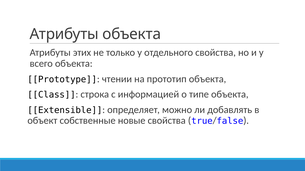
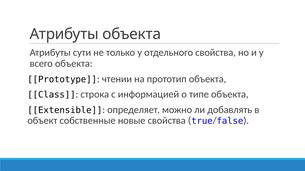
этих: этих -> сути
